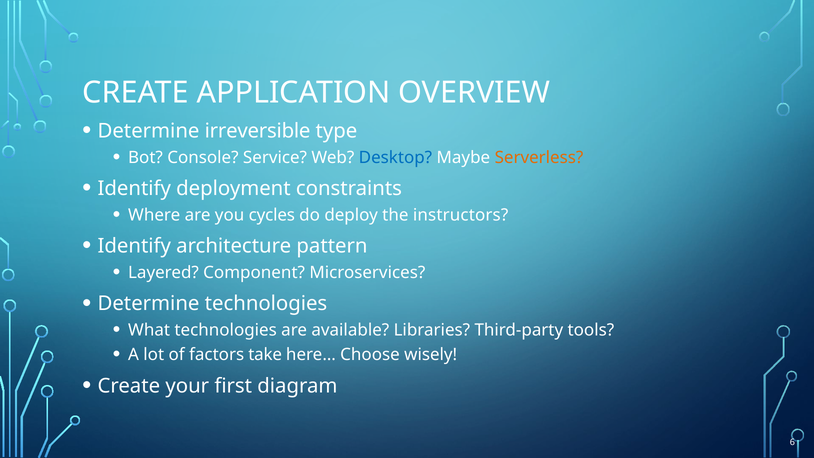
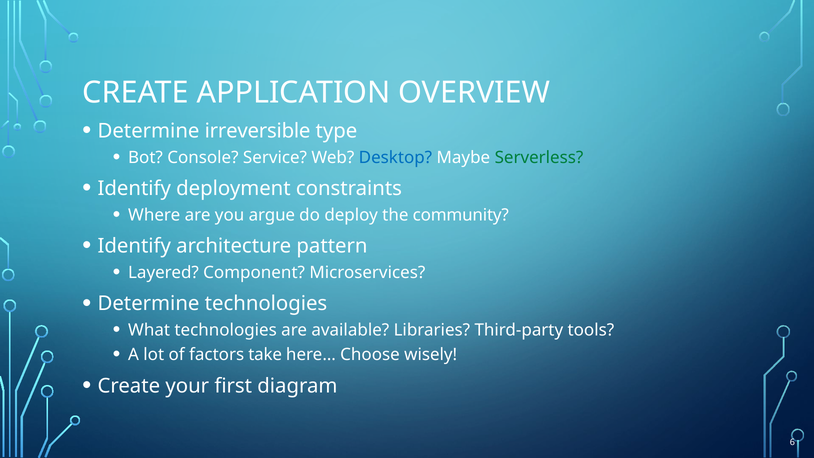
Serverless colour: orange -> green
cycles: cycles -> argue
instructors: instructors -> community
